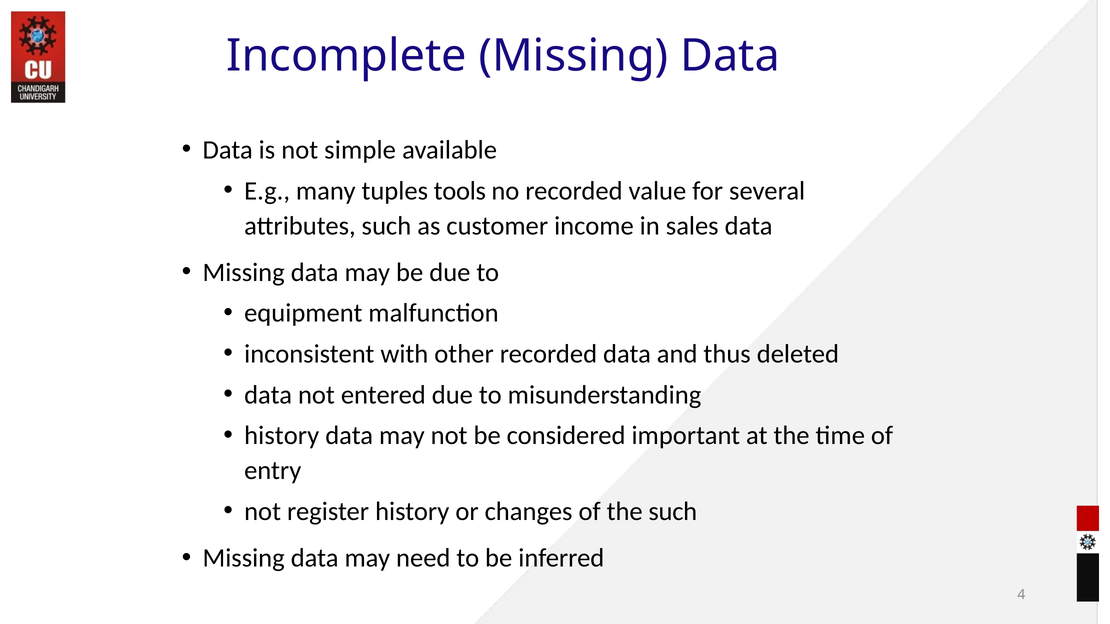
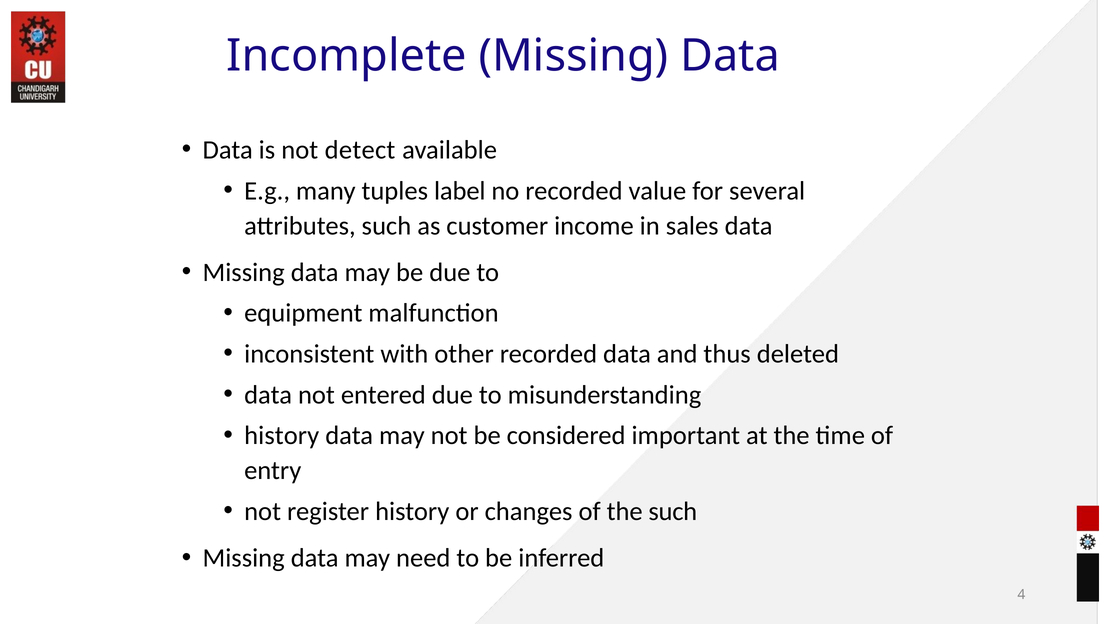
simple: simple -> detect
tools: tools -> label
